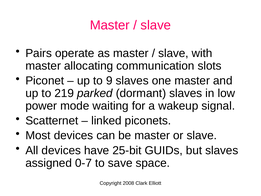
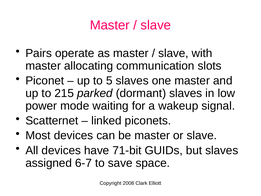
9: 9 -> 5
219: 219 -> 215
25-bit: 25-bit -> 71-bit
0-7: 0-7 -> 6-7
